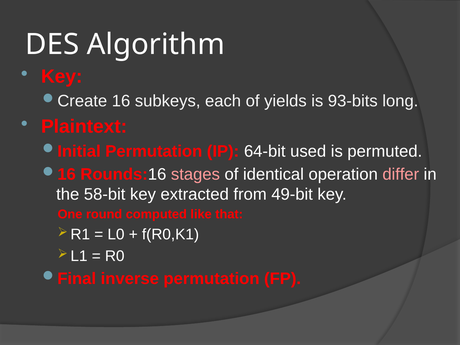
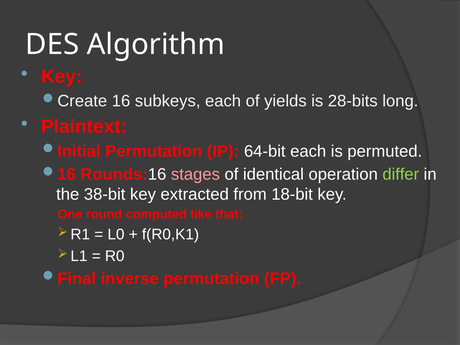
93-bits: 93-bits -> 28-bits
64-bit used: used -> each
differ colour: pink -> light green
58-bit: 58-bit -> 38-bit
49-bit: 49-bit -> 18-bit
